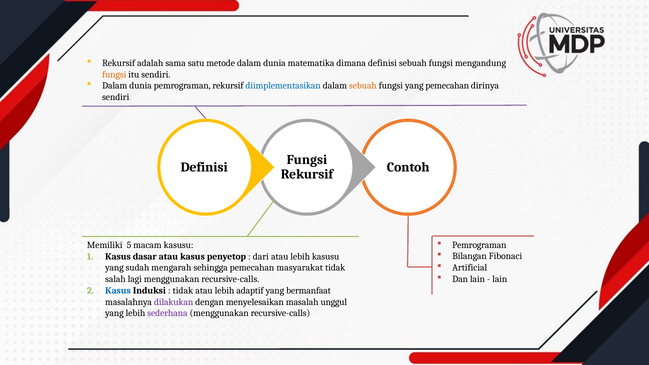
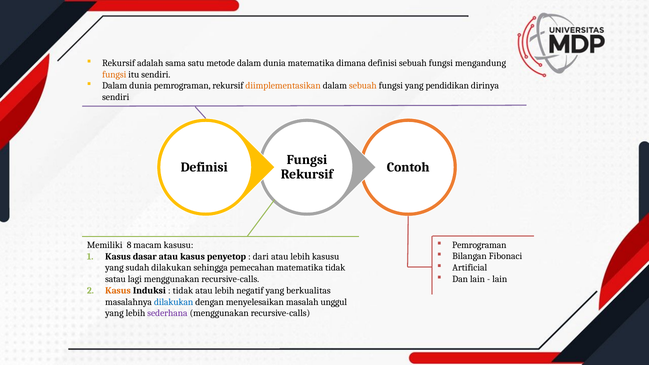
diimplementasikan colour: blue -> orange
yang pemecahan: pemecahan -> pendidikan
5: 5 -> 8
sudah mengarah: mengarah -> dilakukan
pemecahan masyarakat: masyarakat -> matematika
salah: salah -> satau
Kasus at (118, 291) colour: blue -> orange
adaptif: adaptif -> negatif
bermanfaat: bermanfaat -> berkualitas
dilakukan at (174, 302) colour: purple -> blue
